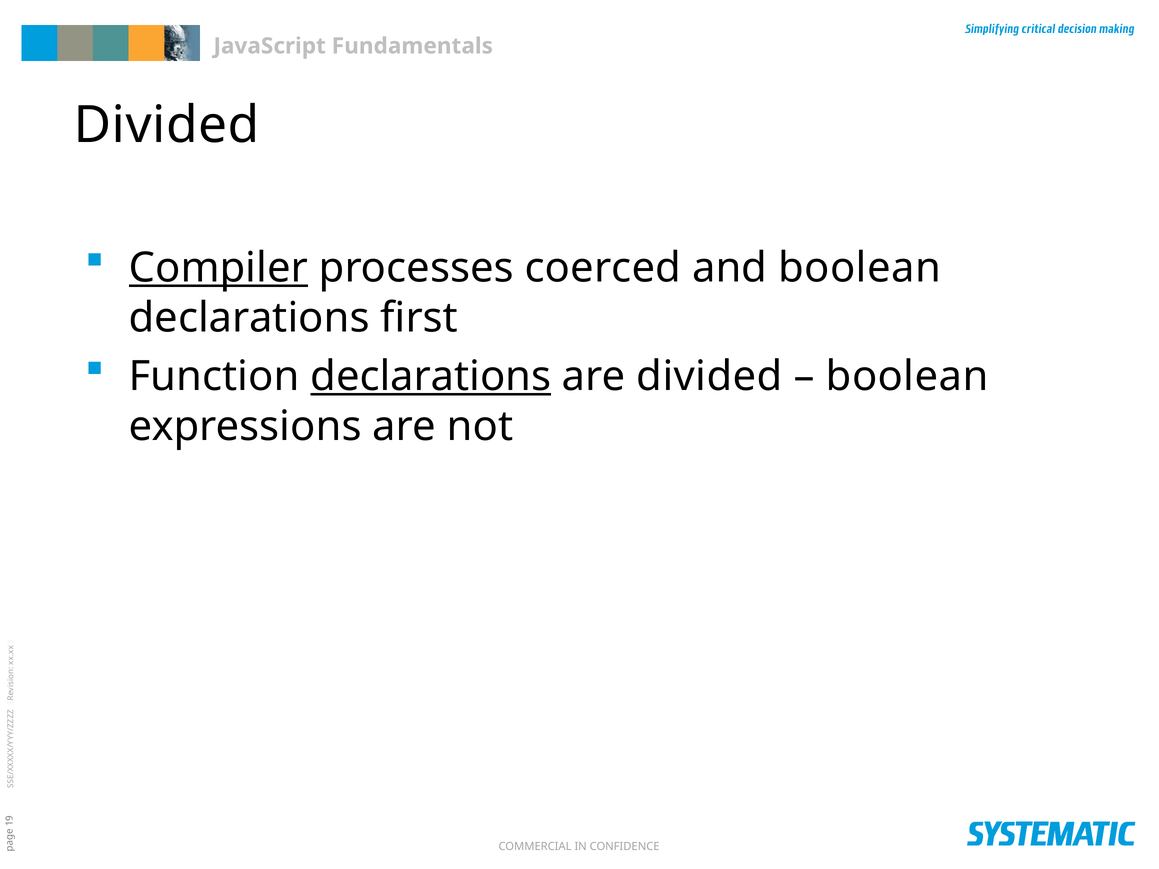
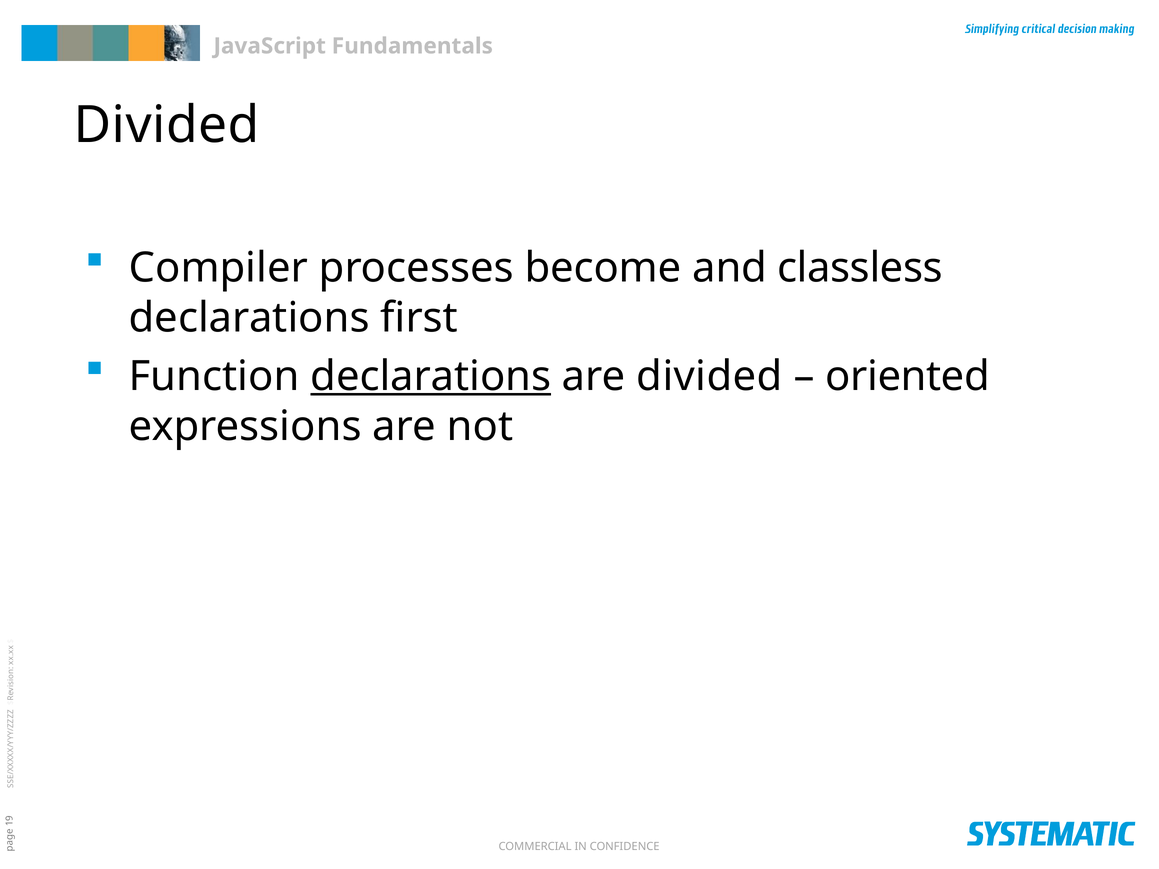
Compiler underline: present -> none
coerced: coerced -> become
and boolean: boolean -> classless
boolean at (907, 377): boolean -> oriented
